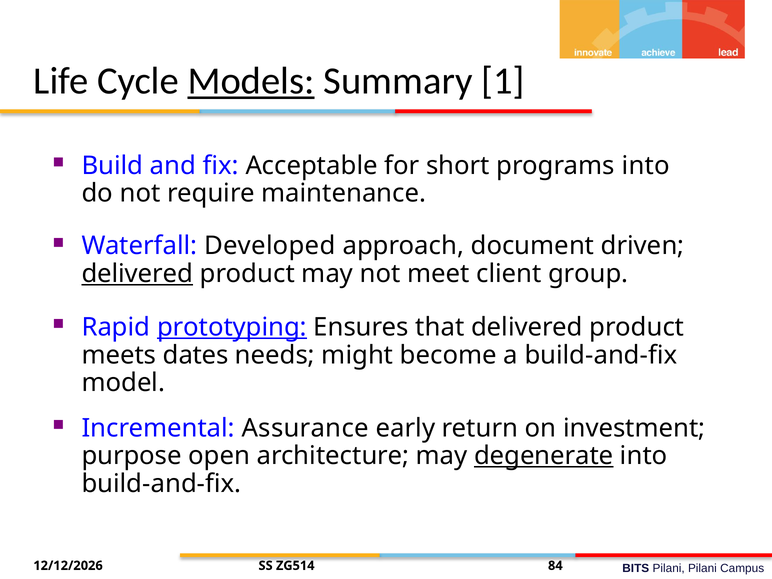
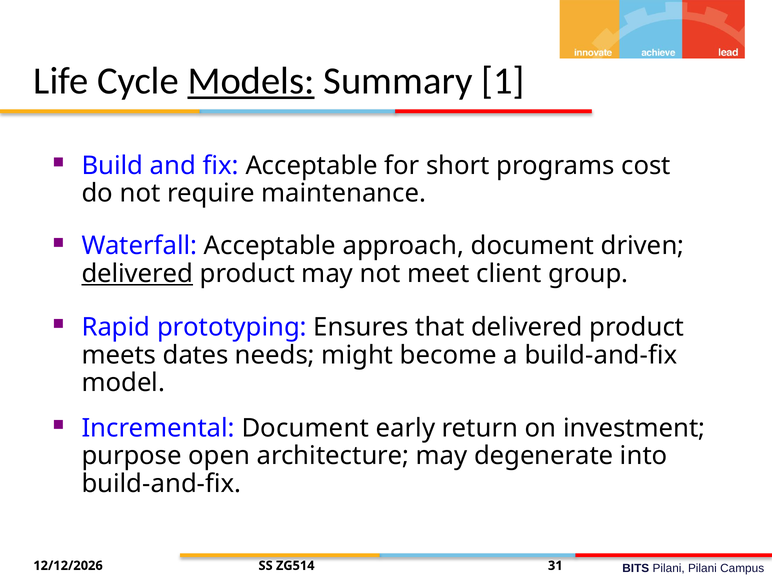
programs into: into -> cost
Waterfall Developed: Developed -> Acceptable
prototyping underline: present -> none
Incremental Assurance: Assurance -> Document
degenerate underline: present -> none
84: 84 -> 31
